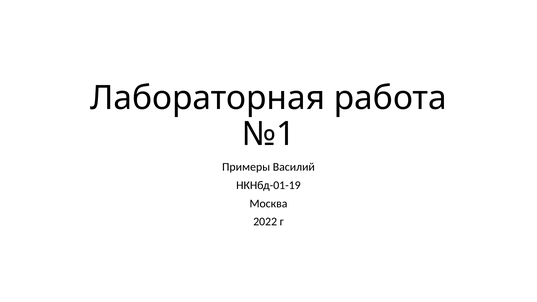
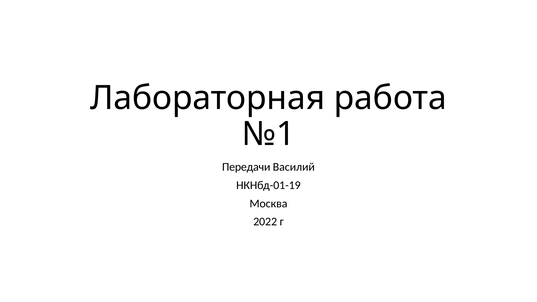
Примеры: Примеры -> Передачи
